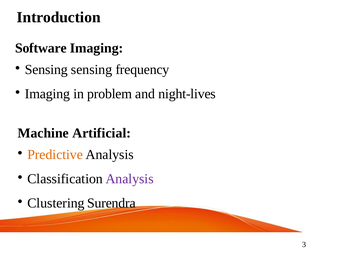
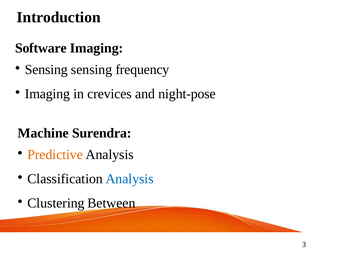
problem: problem -> crevices
night-lives: night-lives -> night-pose
Artificial: Artificial -> Surendra
Analysis at (130, 179) colour: purple -> blue
Surendra: Surendra -> Between
